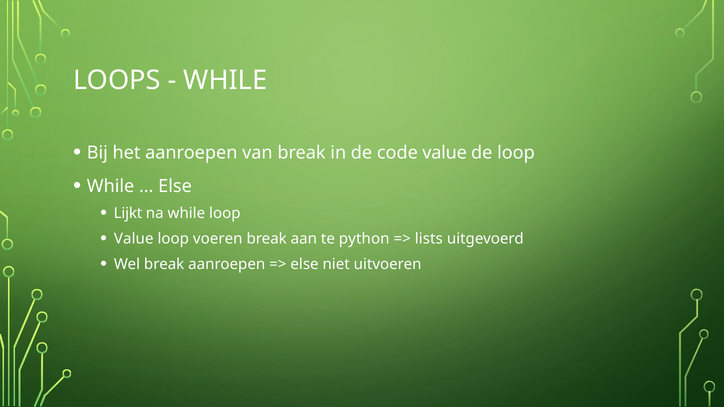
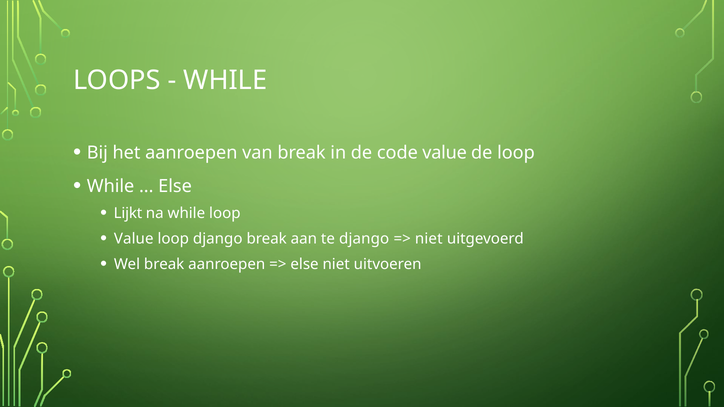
loop voeren: voeren -> django
te python: python -> django
lists at (429, 239): lists -> niet
